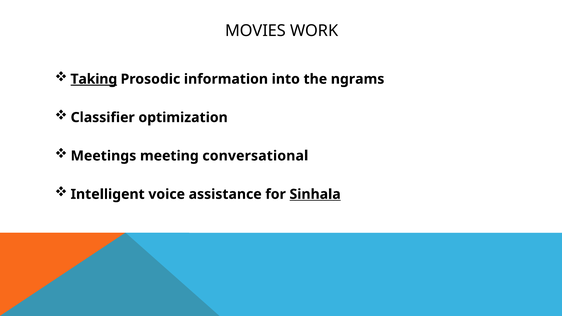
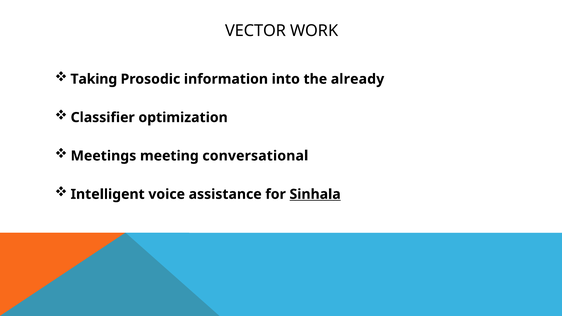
MOVIES: MOVIES -> VECTOR
Taking underline: present -> none
ngrams: ngrams -> already
